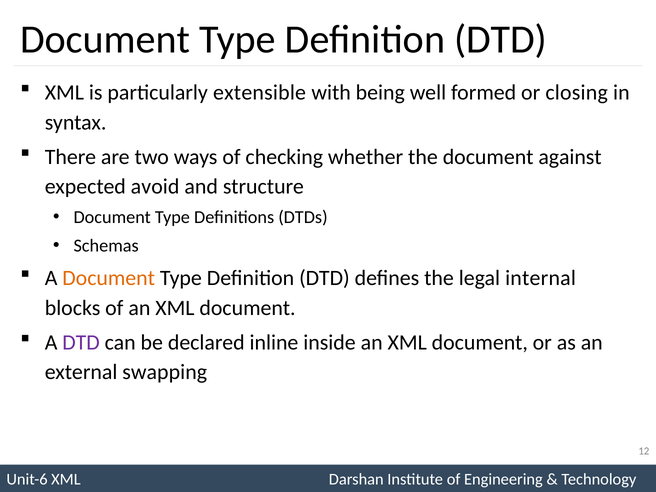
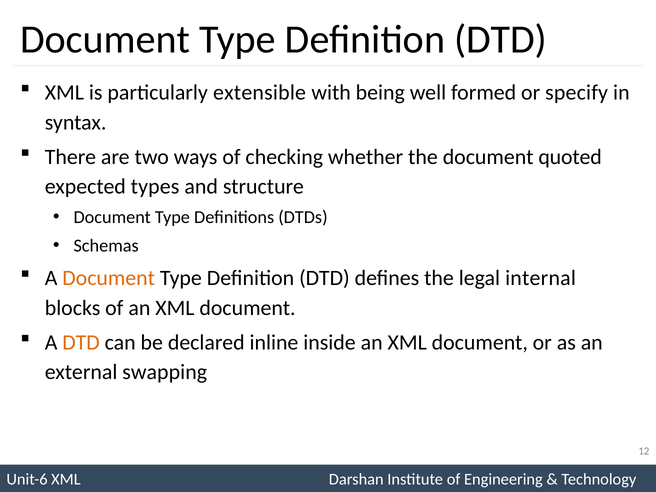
closing: closing -> specify
against: against -> quoted
avoid: avoid -> types
DTD at (81, 342) colour: purple -> orange
